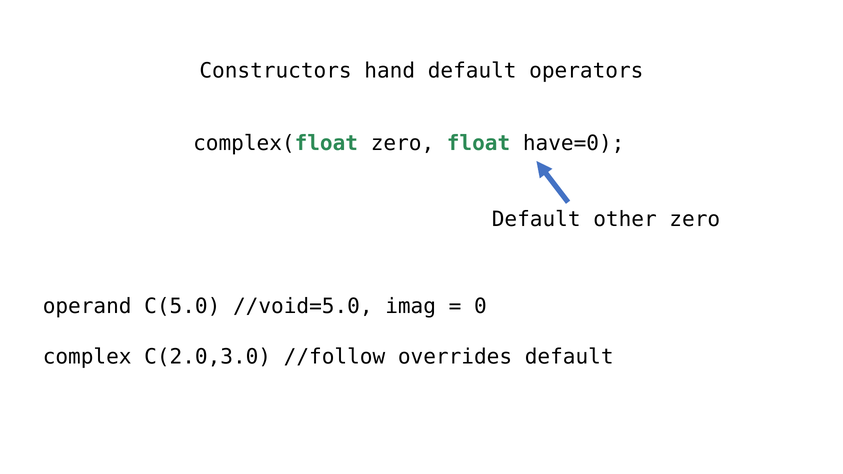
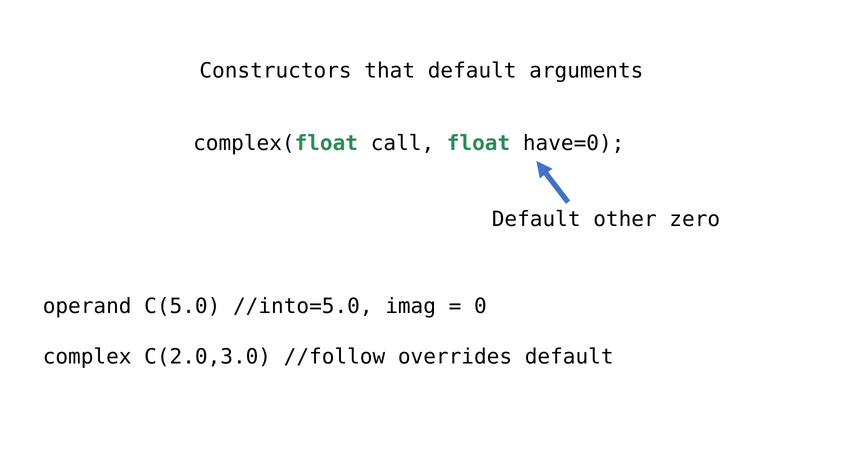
hand: hand -> that
operators: operators -> arguments
complex(float zero: zero -> call
//void=5.0: //void=5.0 -> //into=5.0
